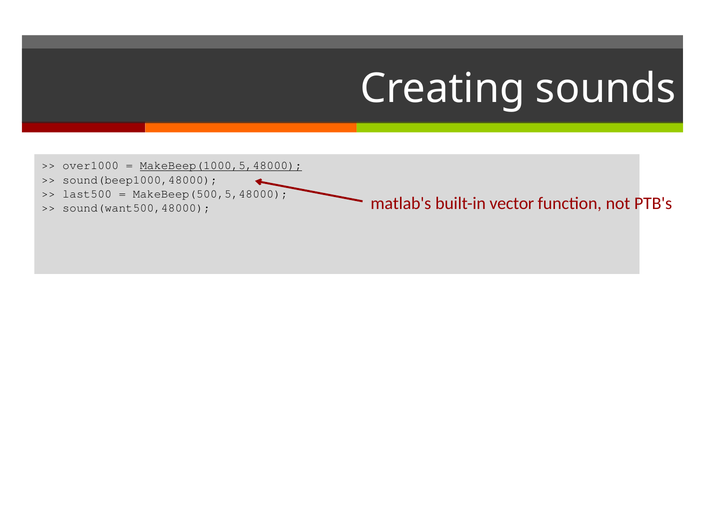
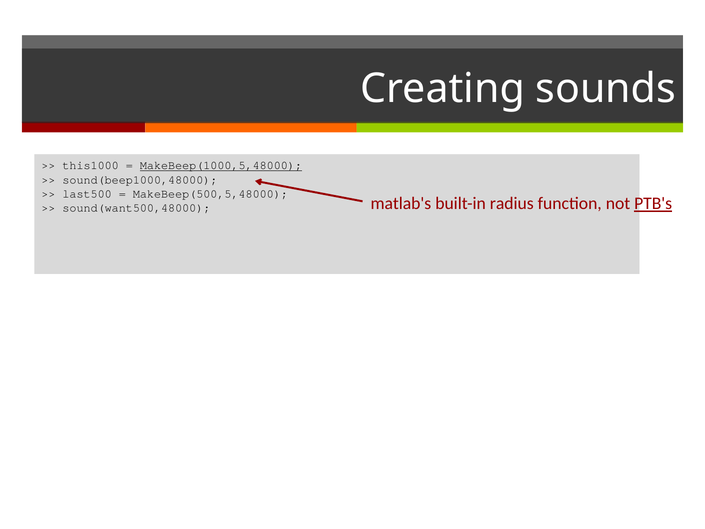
over1000: over1000 -> this1000
vector: vector -> radius
PTB's underline: none -> present
